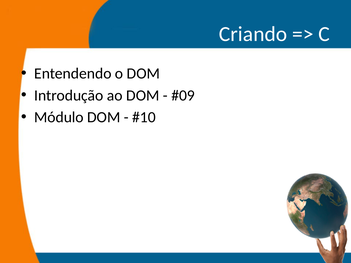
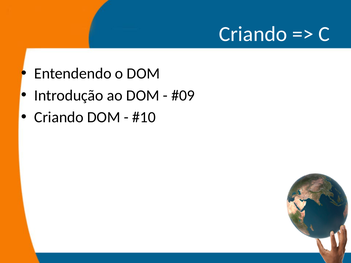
Módulo at (59, 117): Módulo -> Criando
